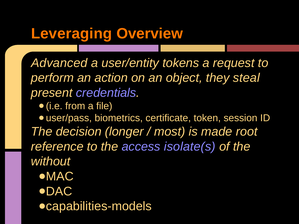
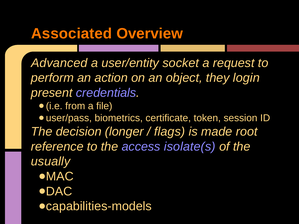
Leveraging: Leveraging -> Associated
tokens: tokens -> socket
steal: steal -> login
most: most -> flags
without: without -> usually
